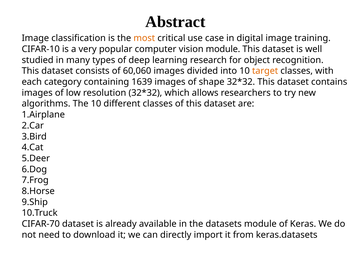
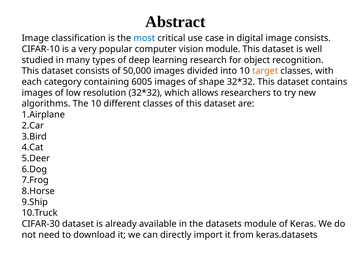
most colour: orange -> blue
image training: training -> consists
60,060: 60,060 -> 50,000
1639: 1639 -> 6005
CIFAR-70: CIFAR-70 -> CIFAR-30
